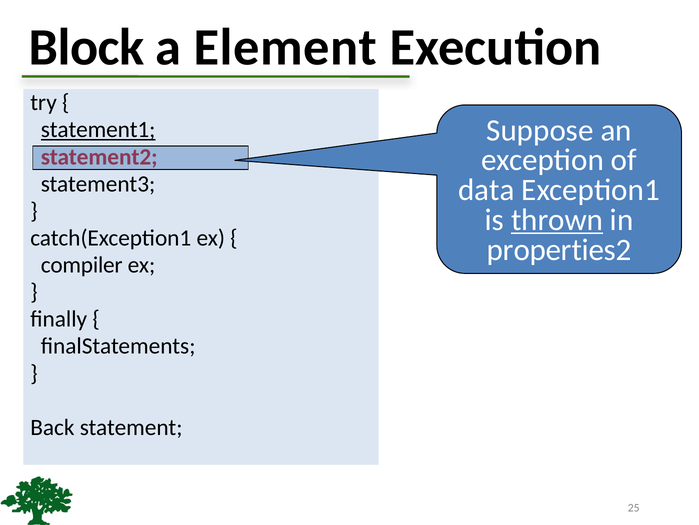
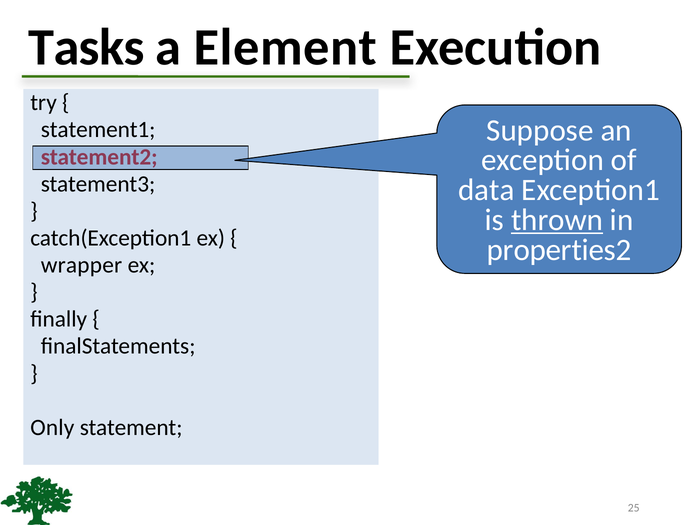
Block: Block -> Tasks
statement1 underline: present -> none
compiler: compiler -> wrapper
Back: Back -> Only
